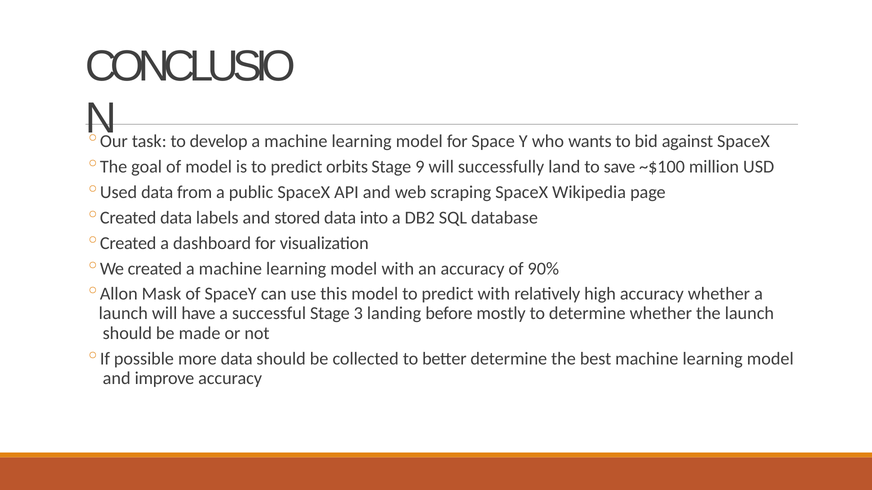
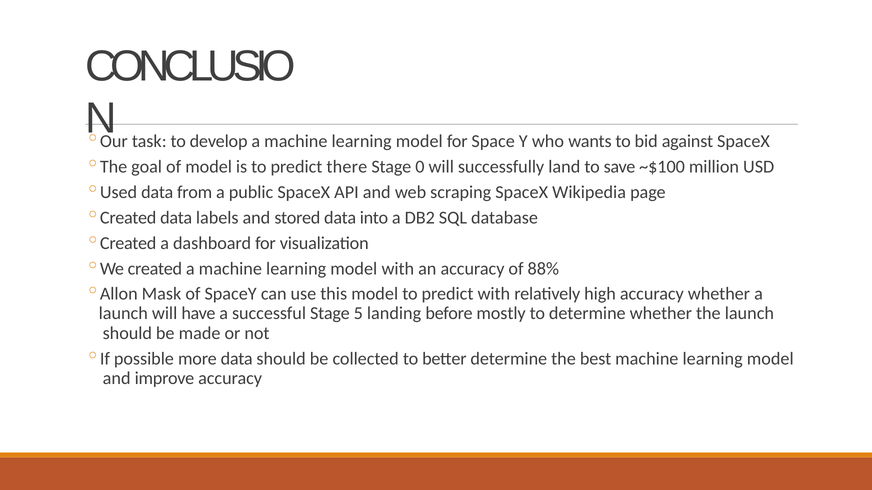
orbits: orbits -> there
9: 9 -> 0
90%: 90% -> 88%
3: 3 -> 5
